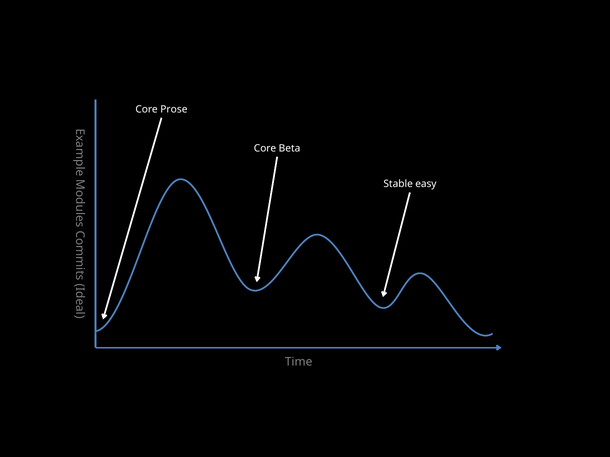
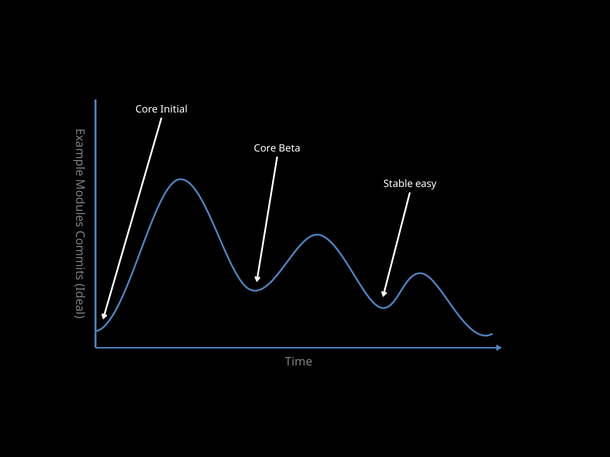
Prose: Prose -> Initial
